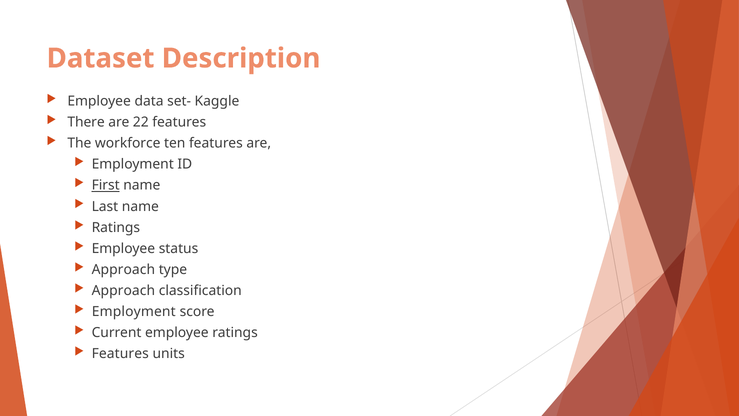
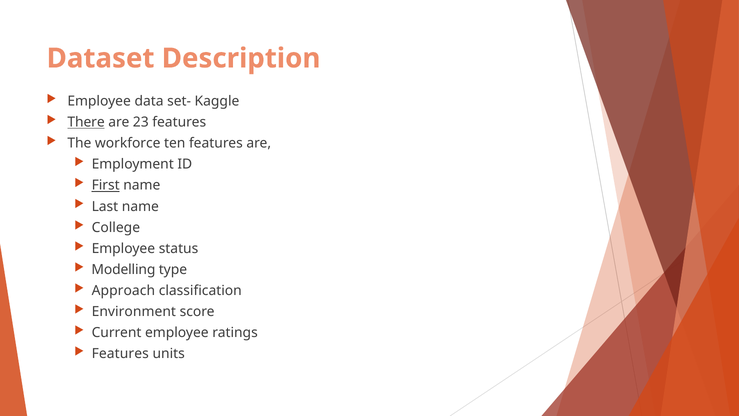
There underline: none -> present
22: 22 -> 23
Ratings at (116, 227): Ratings -> College
Approach at (123, 269): Approach -> Modelling
Employment at (134, 311): Employment -> Environment
